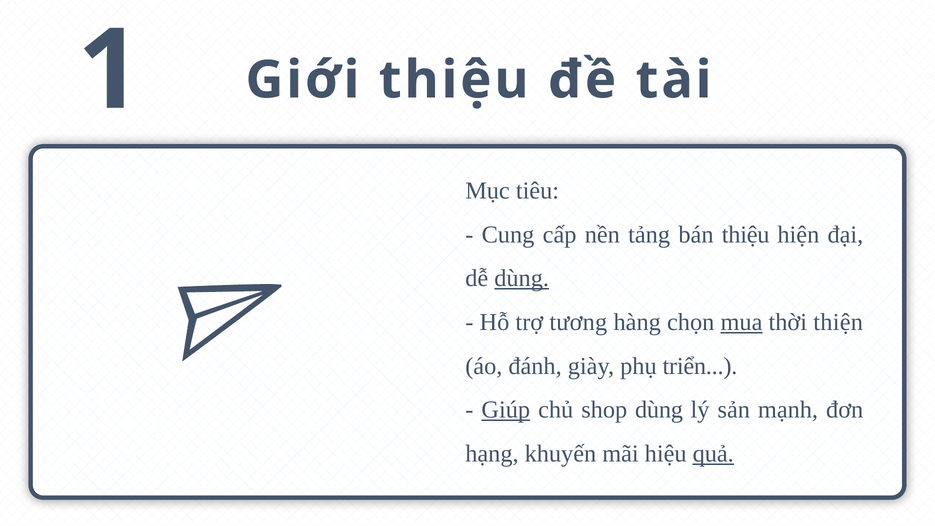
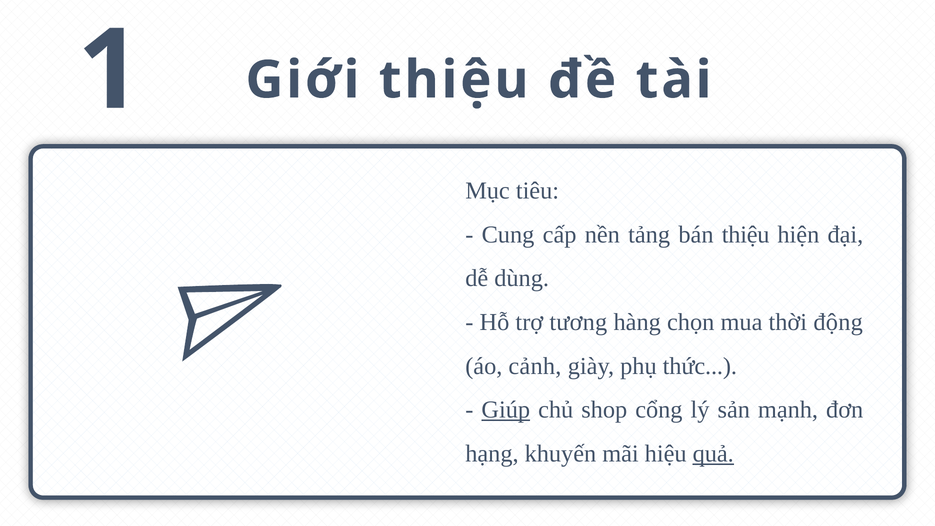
dùng at (522, 278) underline: present -> none
mua underline: present -> none
thiện: thiện -> động
đánh: đánh -> cảnh
triển: triển -> thức
shop dùng: dùng -> cổng
